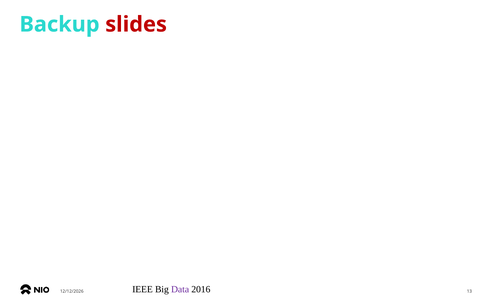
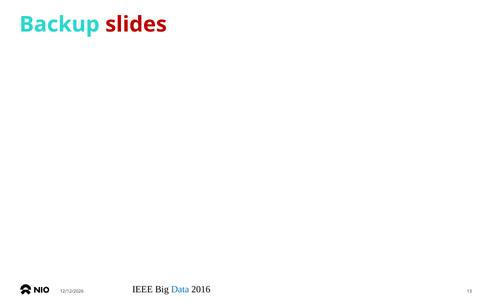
Data colour: purple -> blue
